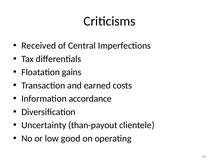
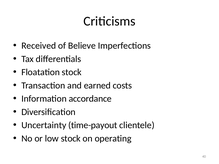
Central: Central -> Believe
Floatation gains: gains -> stock
than-payout: than-payout -> time-payout
low good: good -> stock
